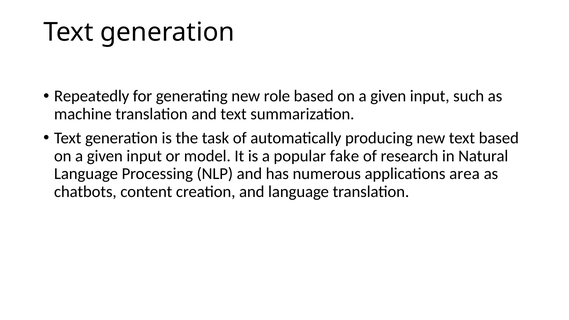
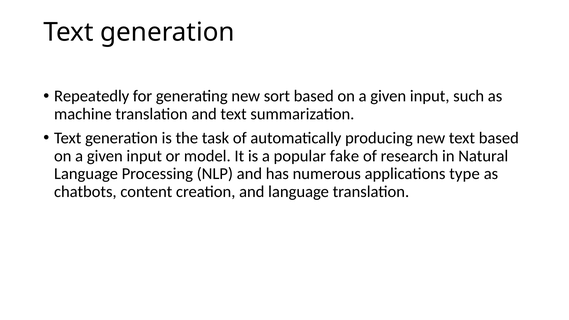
role: role -> sort
area: area -> type
